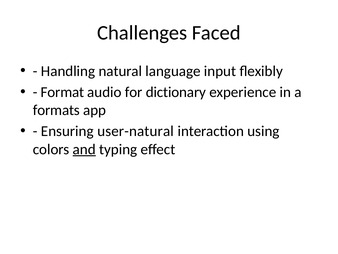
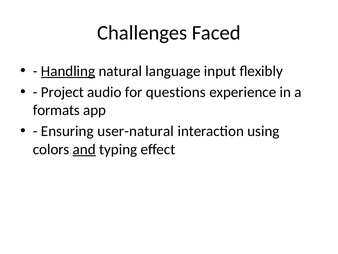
Handling underline: none -> present
Format: Format -> Project
dictionary: dictionary -> questions
